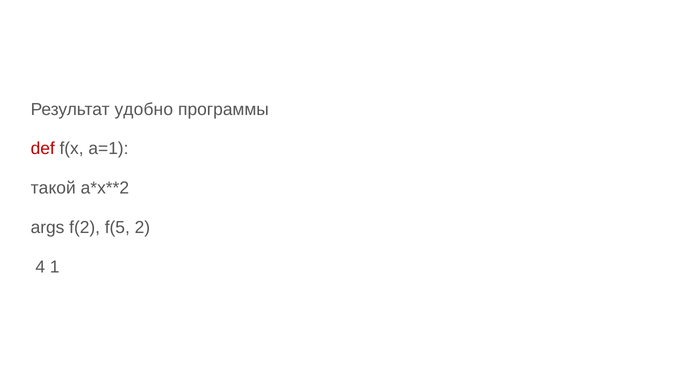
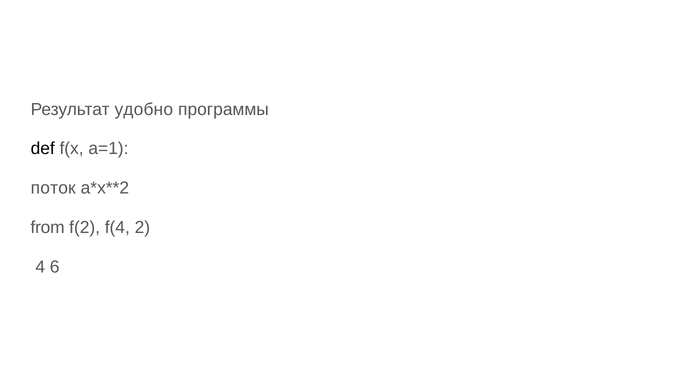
def colour: red -> black
такой: такой -> поток
args: args -> from
f(5: f(5 -> f(4
1: 1 -> 6
